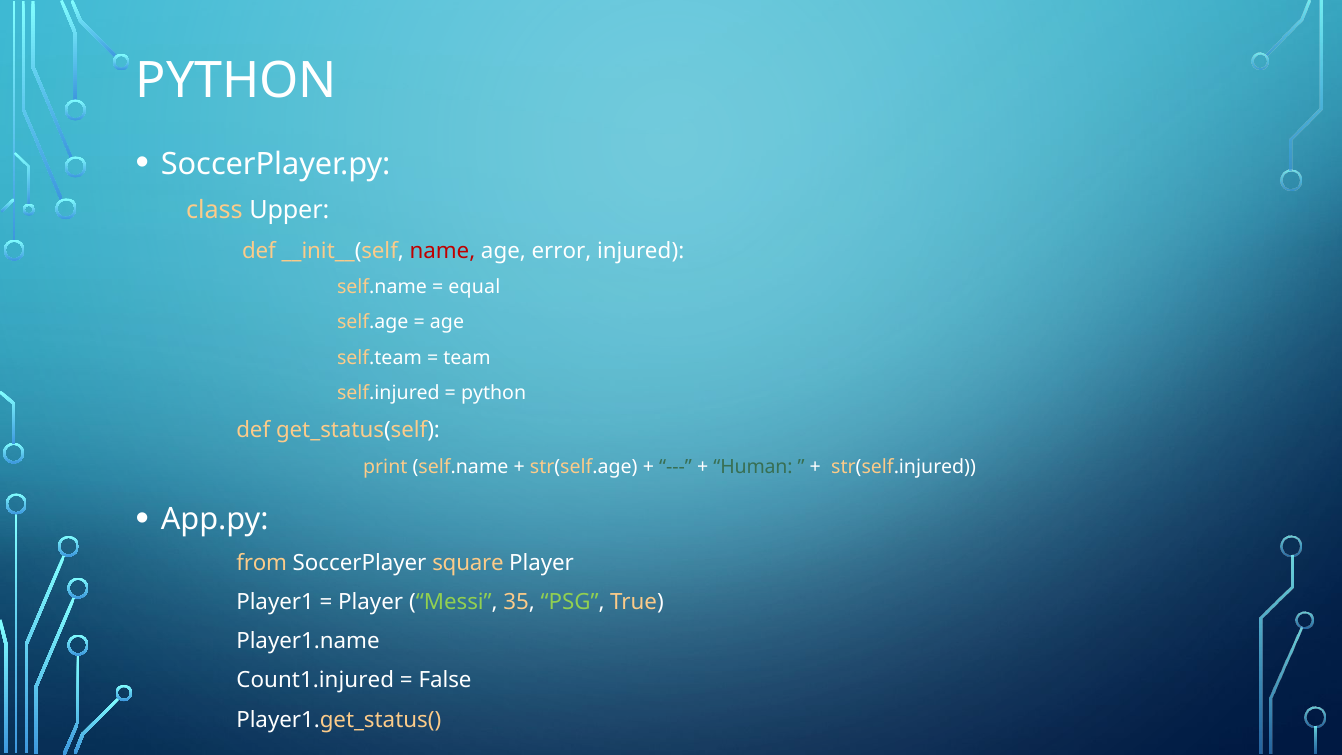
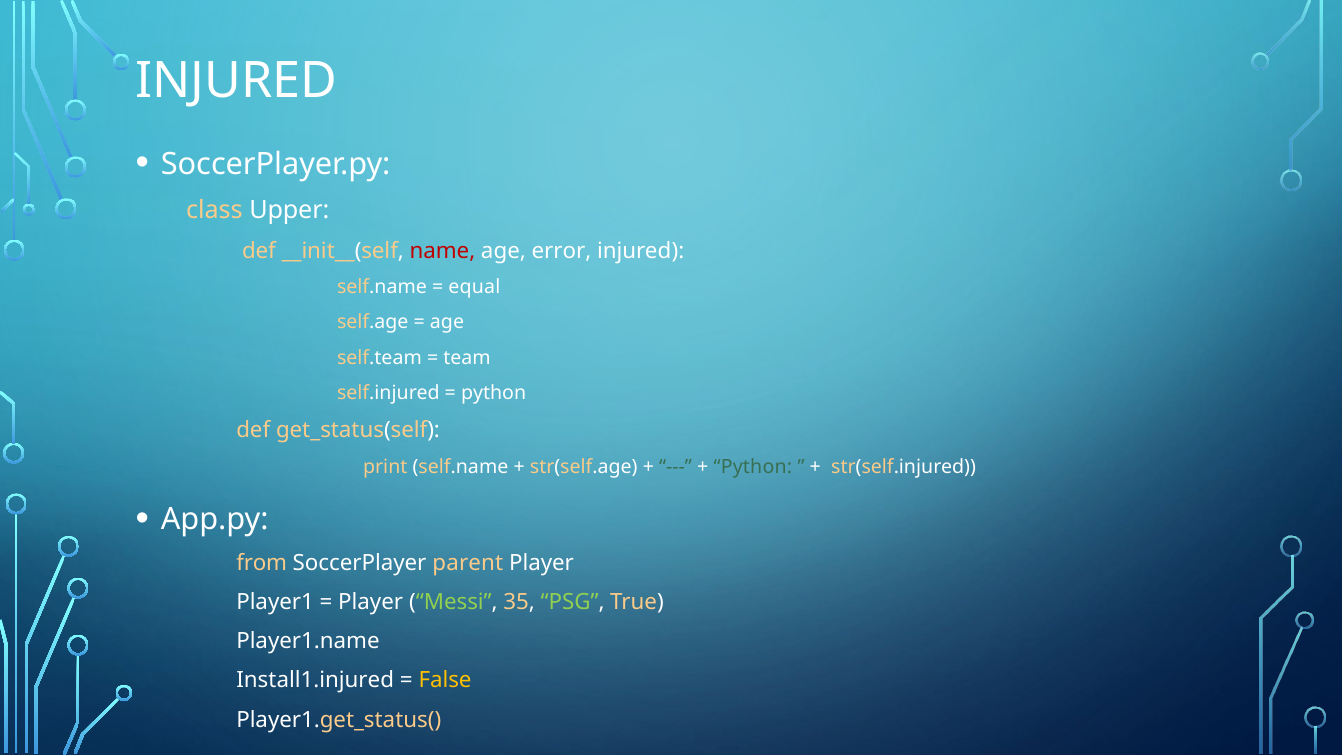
PYTHON at (236, 81): PYTHON -> INJURED
Human at (753, 467): Human -> Python
square: square -> parent
Count1.injured: Count1.injured -> Install1.injured
False colour: white -> yellow
